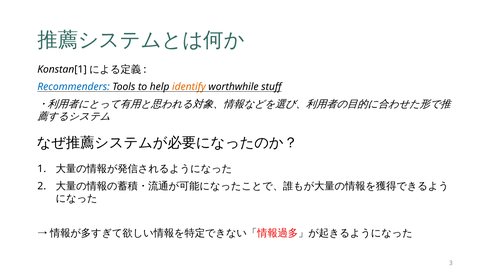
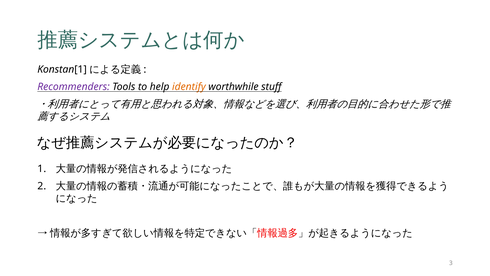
Recommenders colour: blue -> purple
